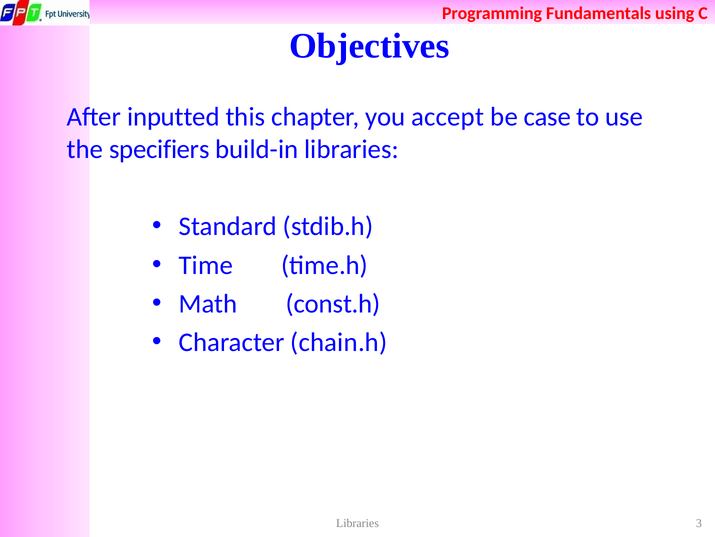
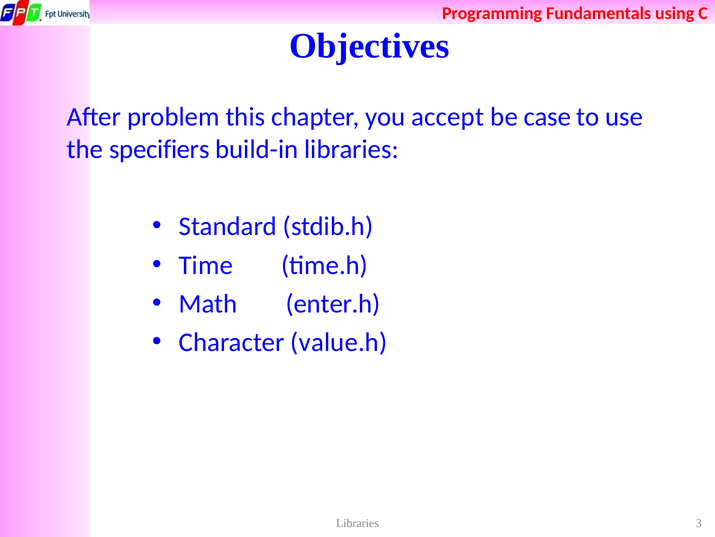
inputted: inputted -> problem
const.h: const.h -> enter.h
chain.h: chain.h -> value.h
